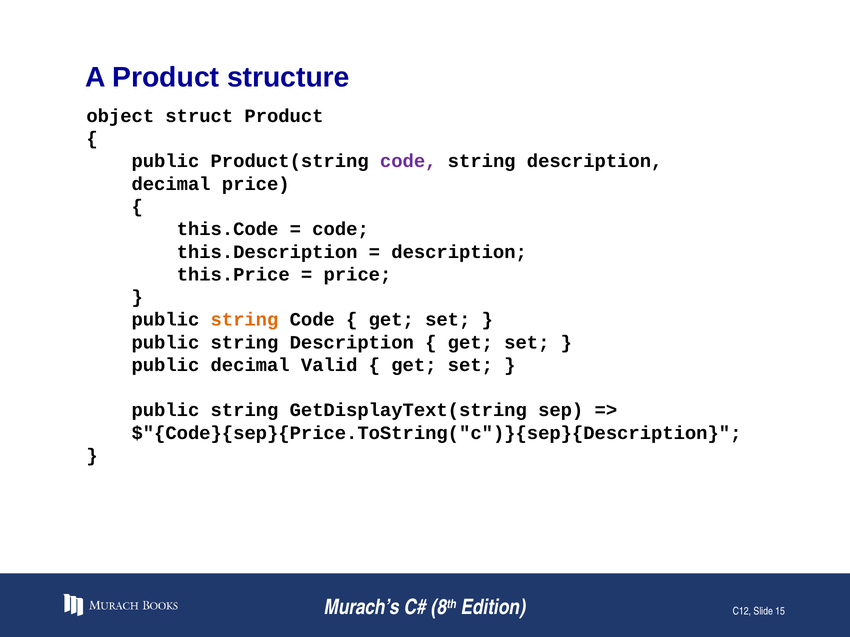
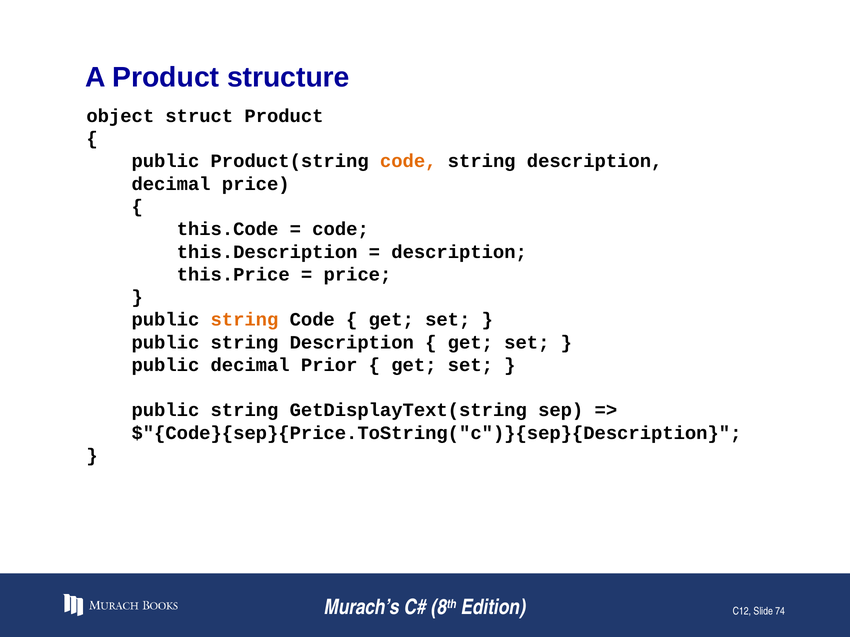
code at (408, 161) colour: purple -> orange
Valid: Valid -> Prior
15: 15 -> 74
